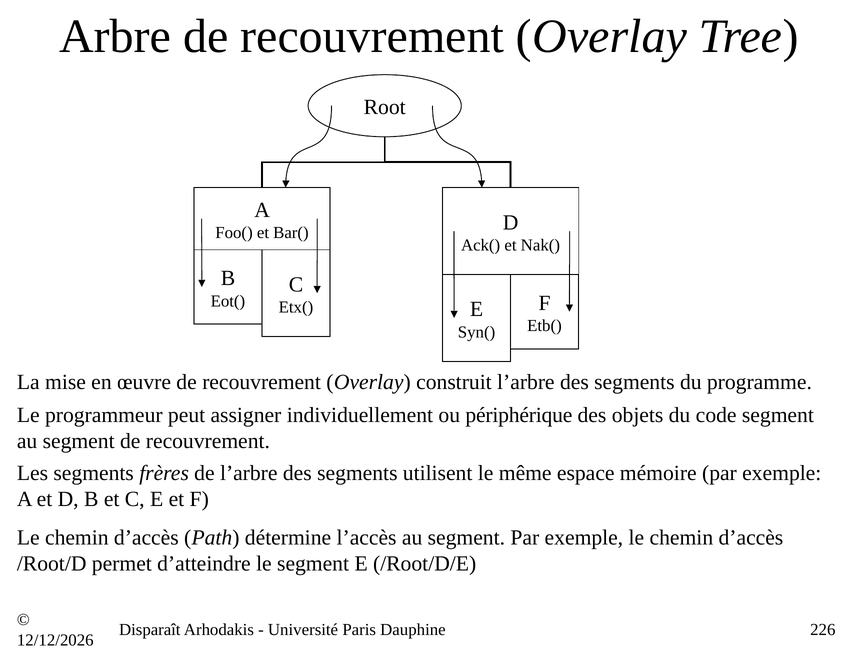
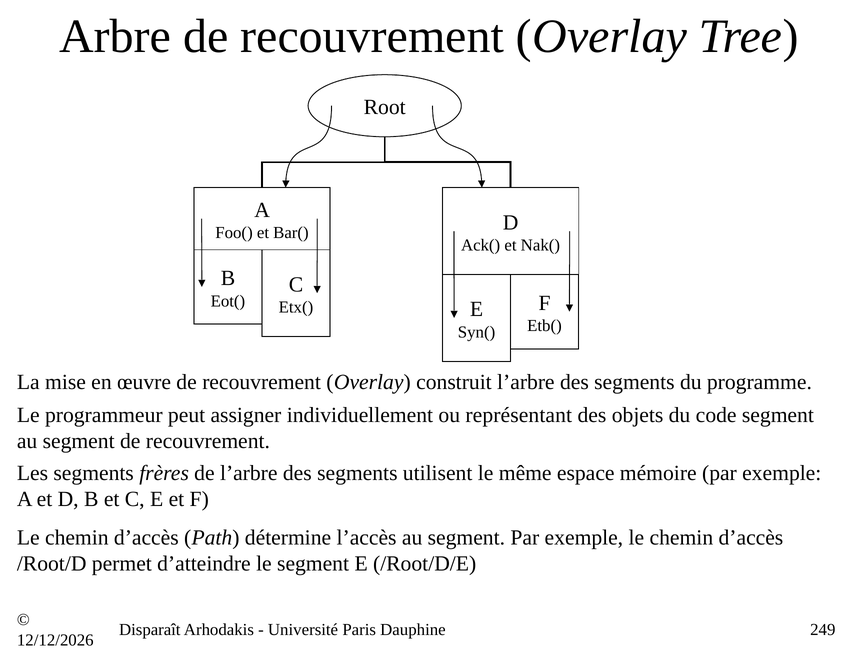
périphérique: périphérique -> représentant
226: 226 -> 249
